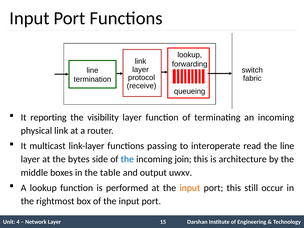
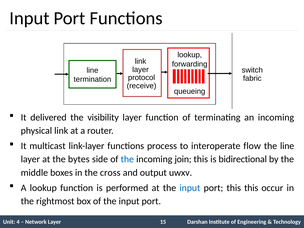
reporting: reporting -> delivered
passing: passing -> process
read: read -> flow
architecture: architecture -> bidirectional
table: table -> cross
input at (190, 188) colour: orange -> blue
this still: still -> this
